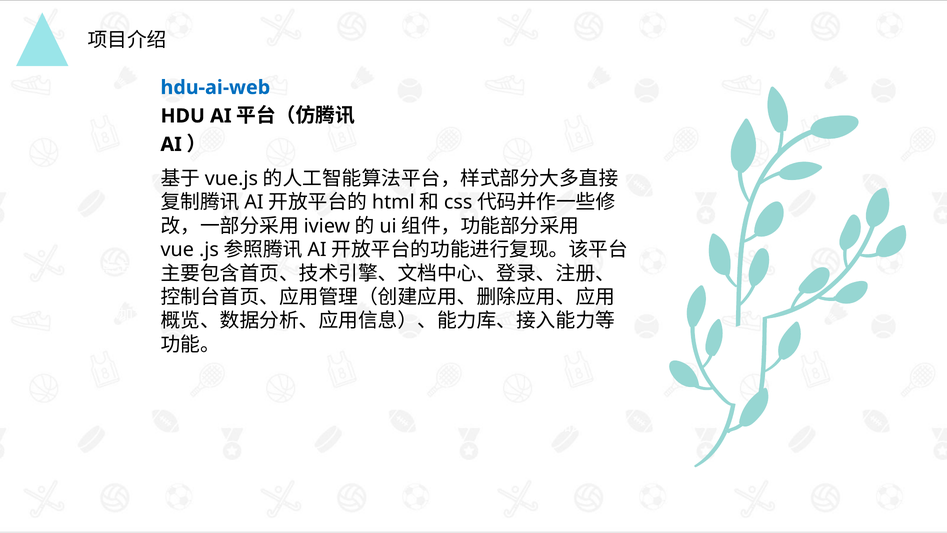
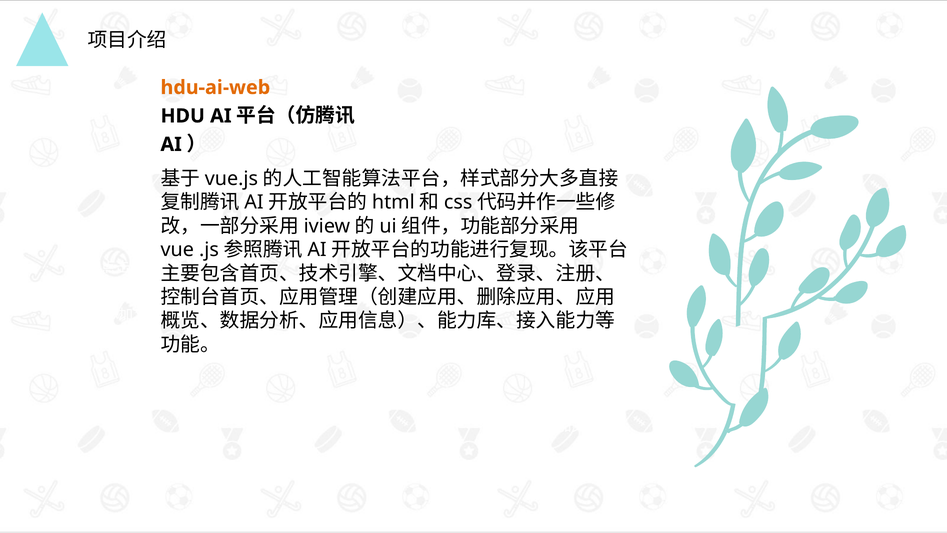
hdu-ai-web colour: blue -> orange
